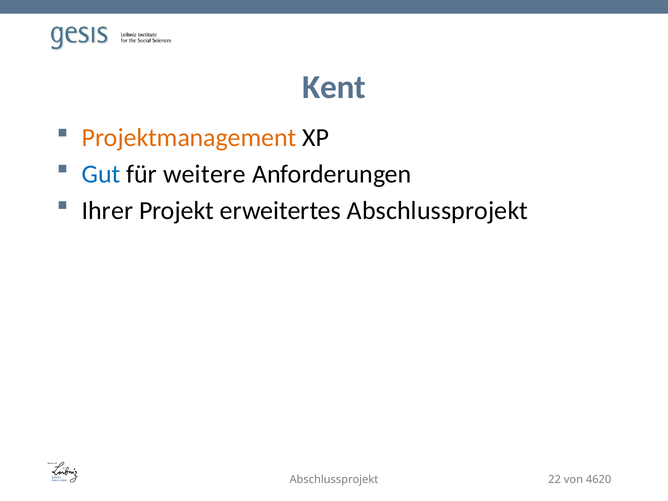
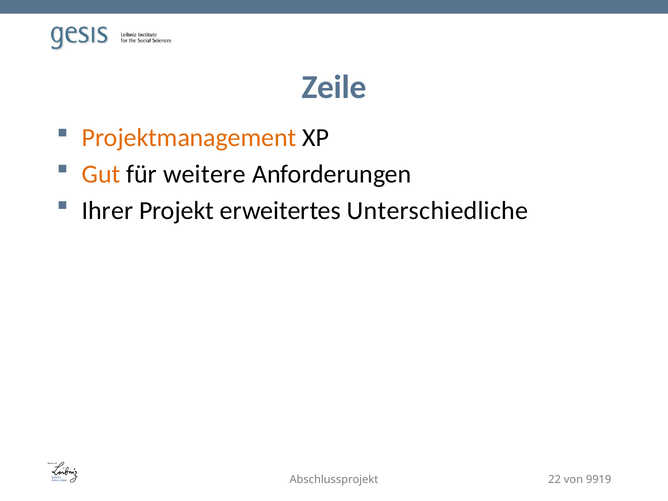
Kent: Kent -> Zeile
Gut colour: blue -> orange
erweitertes Abschlussprojekt: Abschlussprojekt -> Unterschiedliche
4620: 4620 -> 9919
